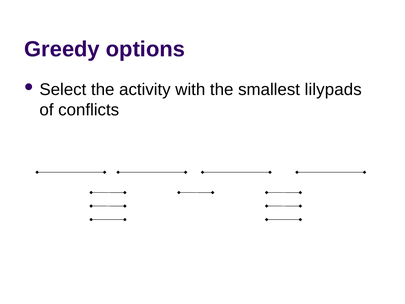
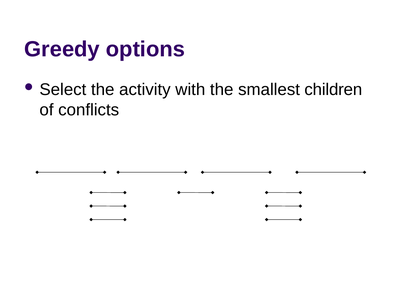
lilypads: lilypads -> children
